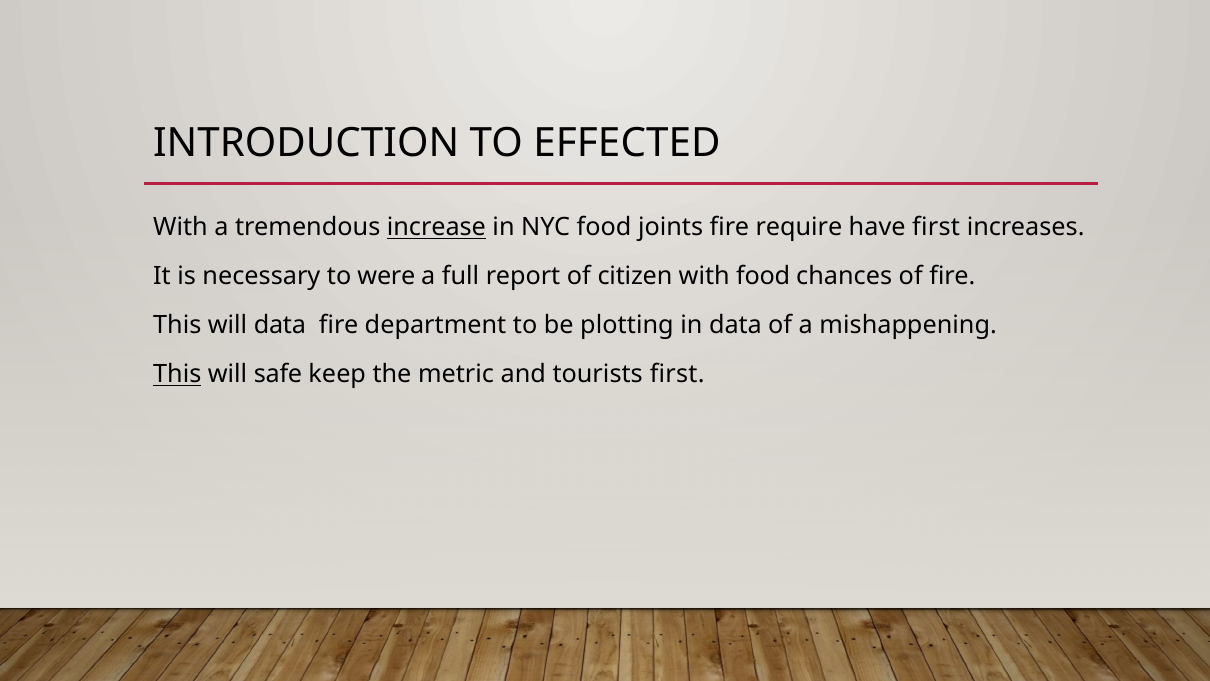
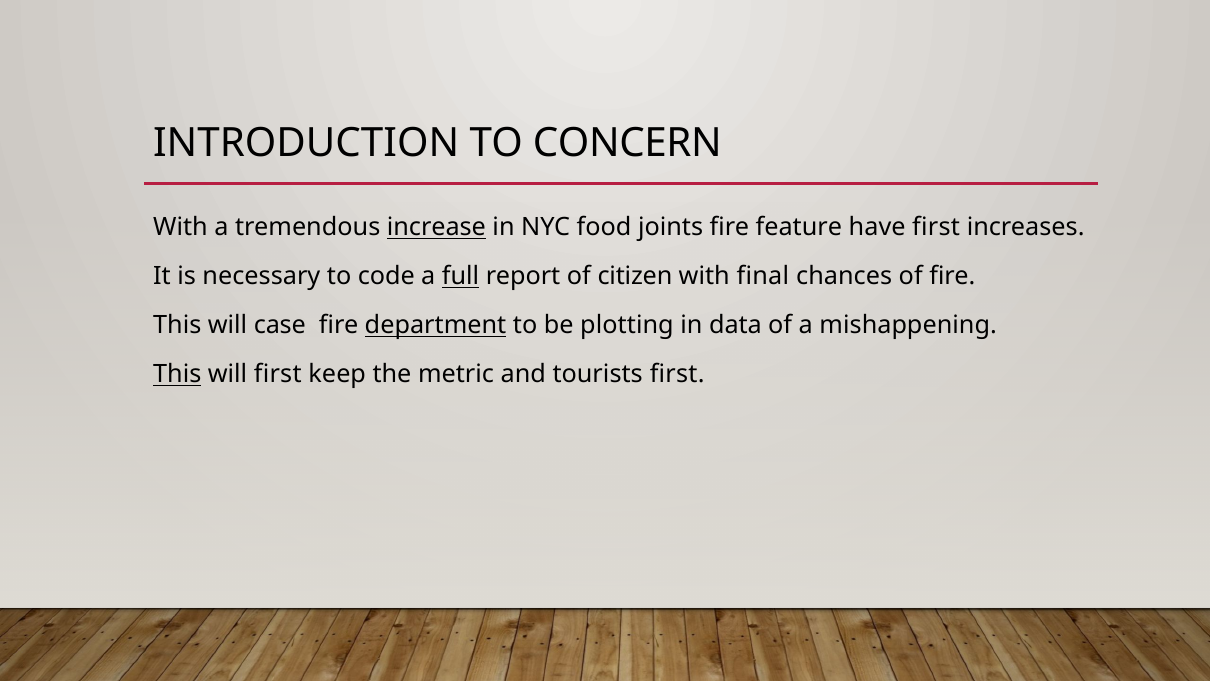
EFFECTED: EFFECTED -> CONCERN
require: require -> feature
were: were -> code
full underline: none -> present
with food: food -> final
will data: data -> case
department underline: none -> present
will safe: safe -> first
